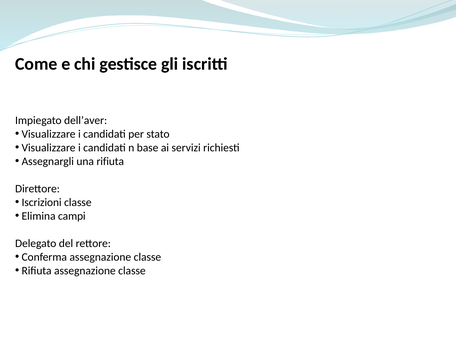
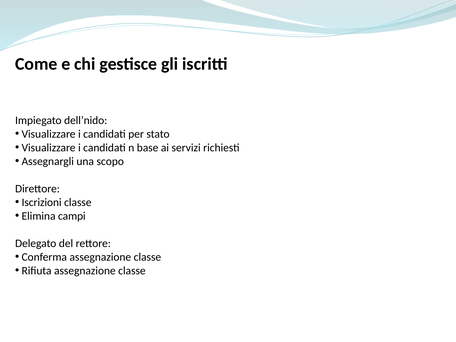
dell’aver: dell’aver -> dell’nido
una rifiuta: rifiuta -> scopo
